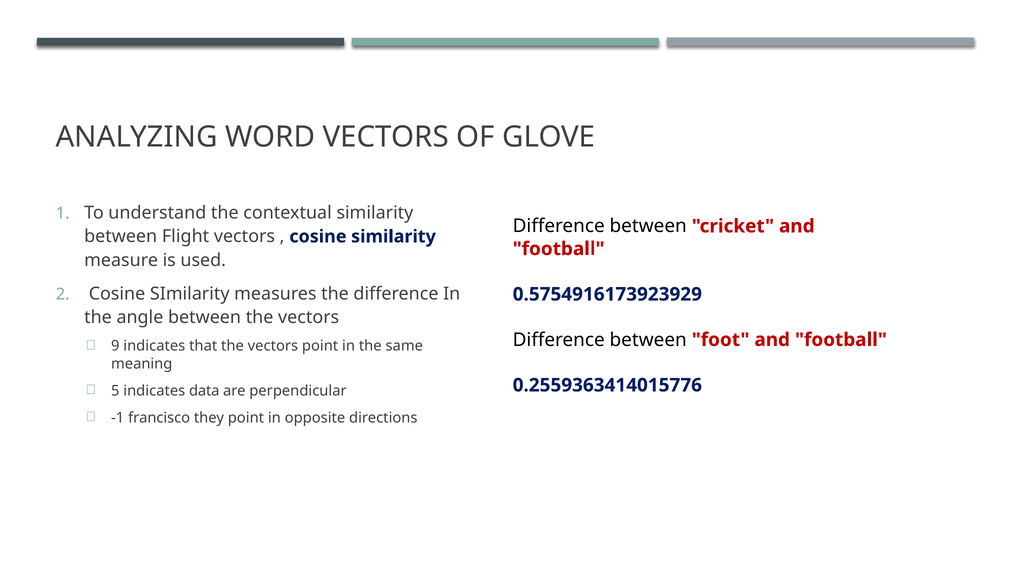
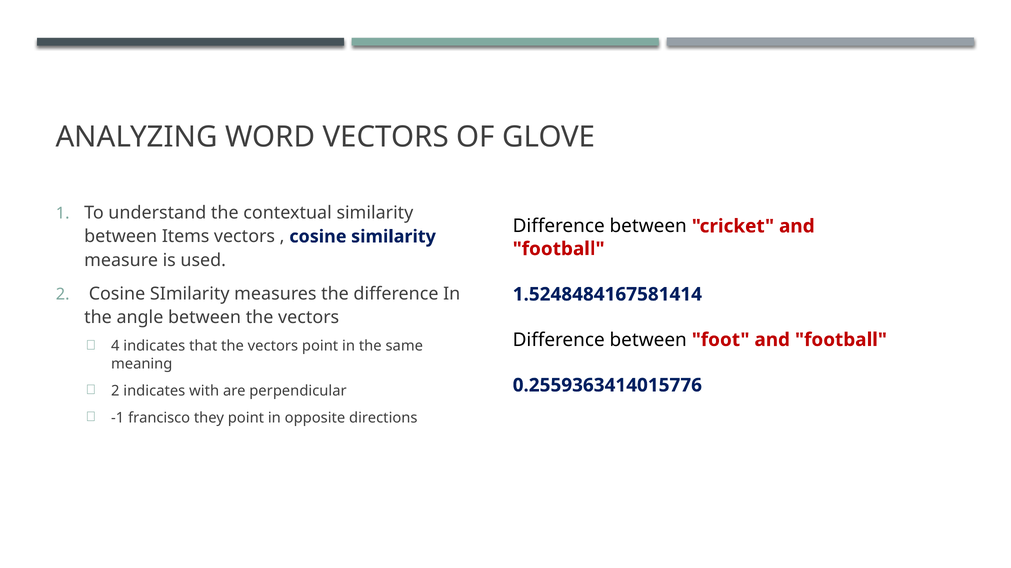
Flight: Flight -> Items
0.5754916173923929: 0.5754916173923929 -> 1.5248484167581414
9: 9 -> 4
5 at (115, 391): 5 -> 2
data: data -> with
